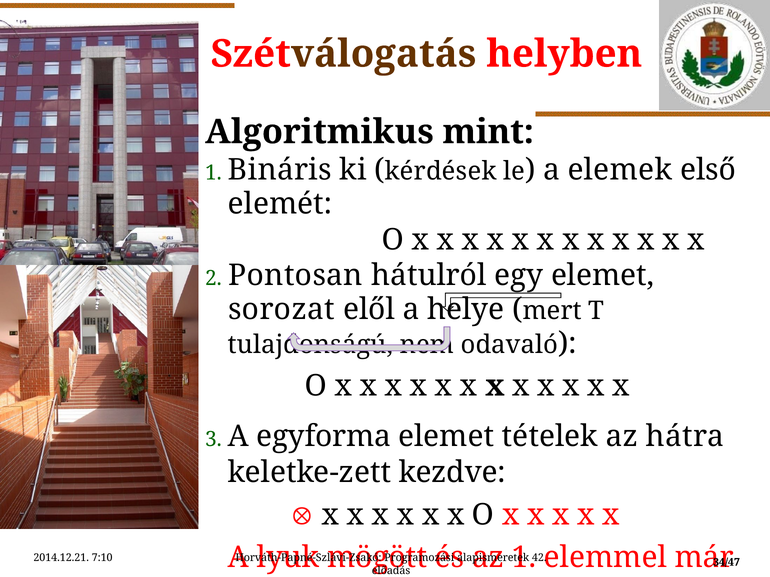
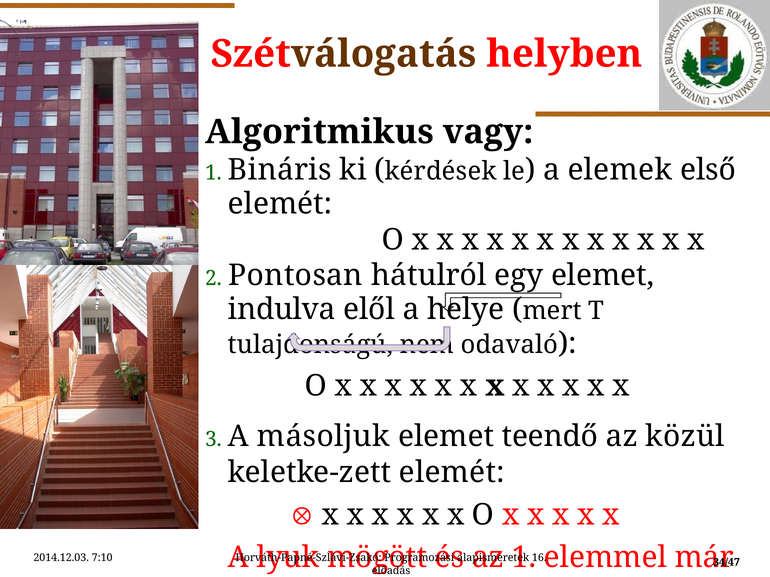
mint: mint -> vagy
sorozat: sorozat -> indulva
egyforma: egyforma -> másoljuk
tételek: tételek -> teendő
hátra: hátra -> közül
keletke-zett kezdve: kezdve -> elemét
2014.12.21: 2014.12.21 -> 2014.12.03
42: 42 -> 16
